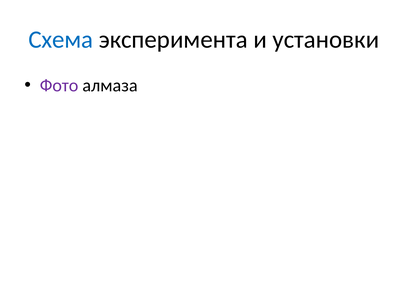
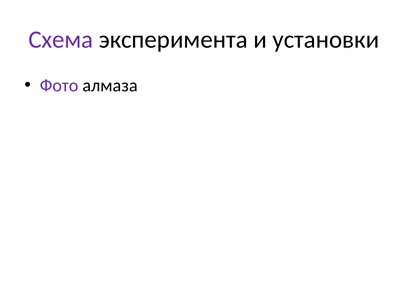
Схема colour: blue -> purple
